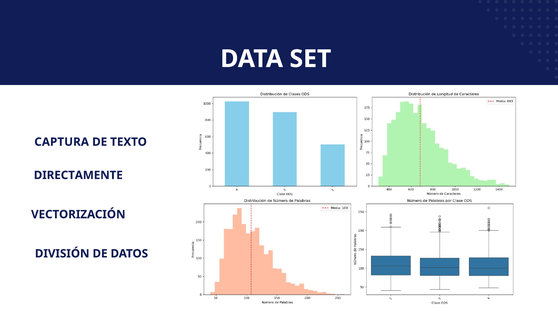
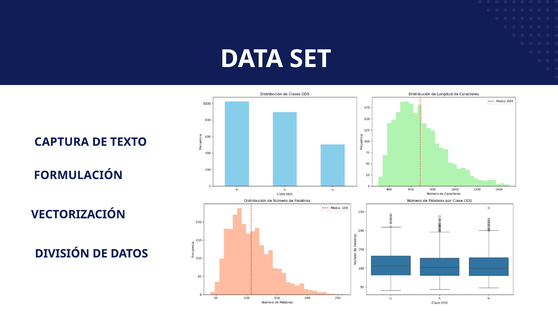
DIRECTAMENTE: DIRECTAMENTE -> FORMULACIÓN
